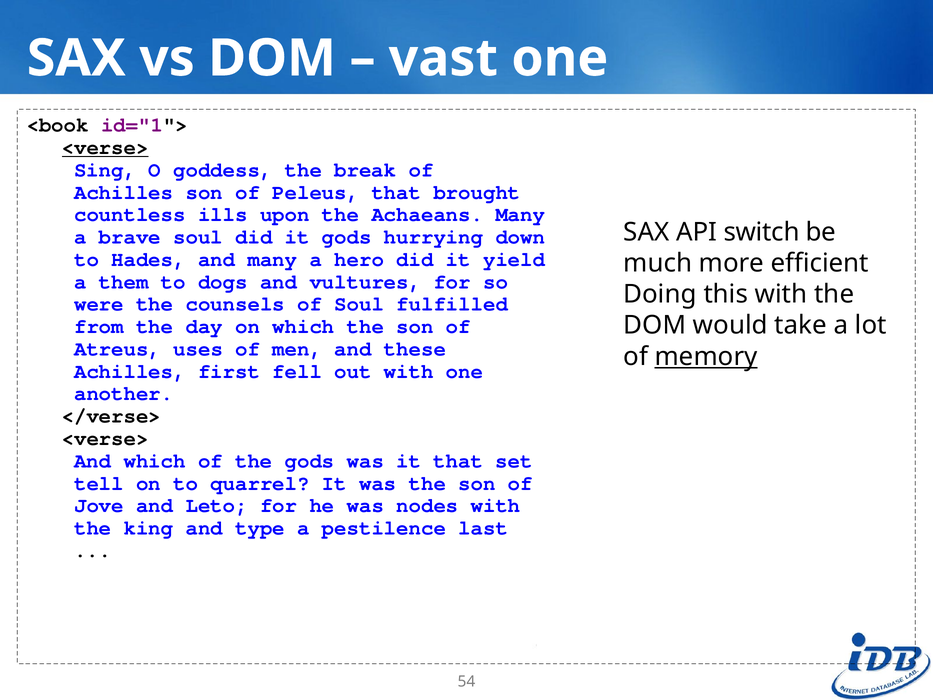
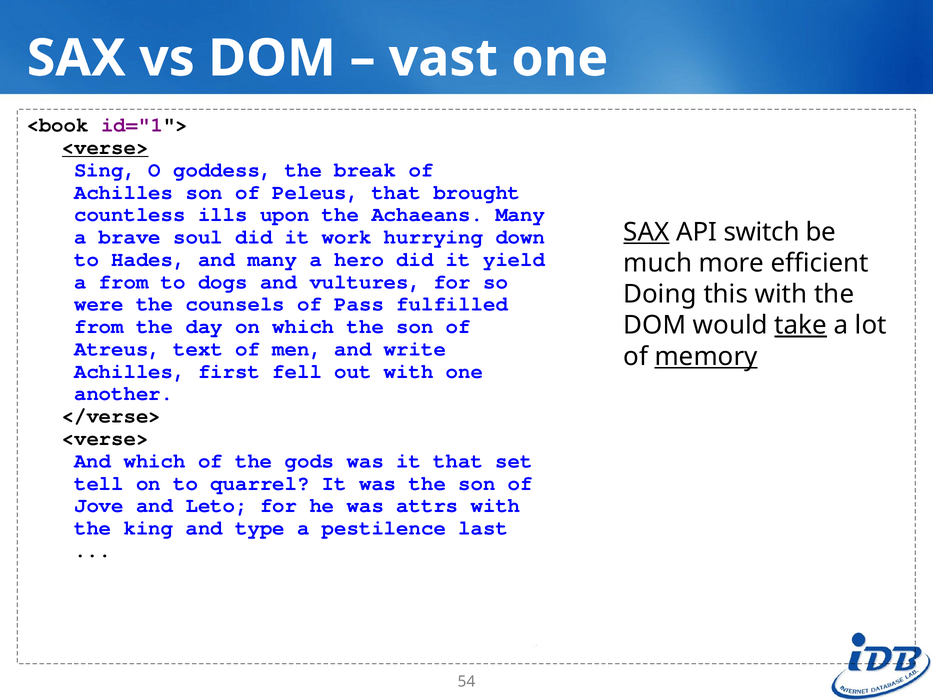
SAX at (646, 232) underline: none -> present
it gods: gods -> work
a them: them -> from
of Soul: Soul -> Pass
take underline: none -> present
uses: uses -> text
these: these -> write
nodes: nodes -> attrs
